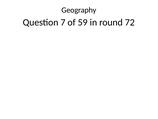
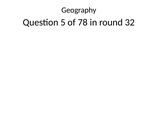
7: 7 -> 5
59: 59 -> 78
72: 72 -> 32
